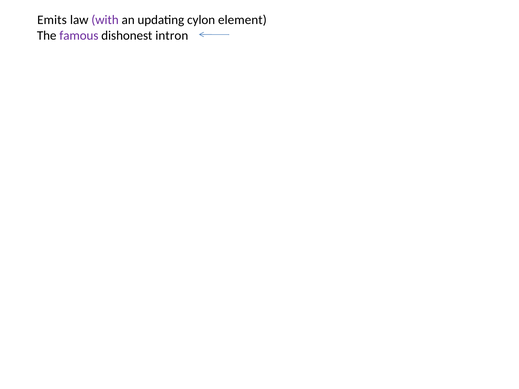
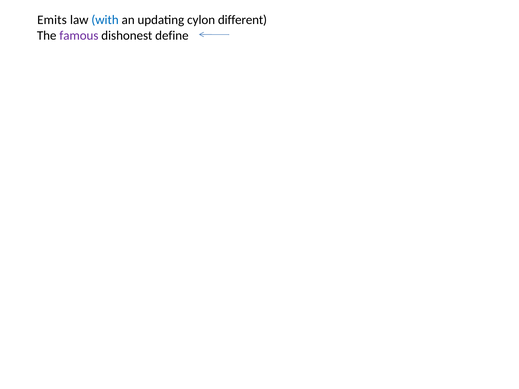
with colour: purple -> blue
element: element -> different
intron: intron -> define
